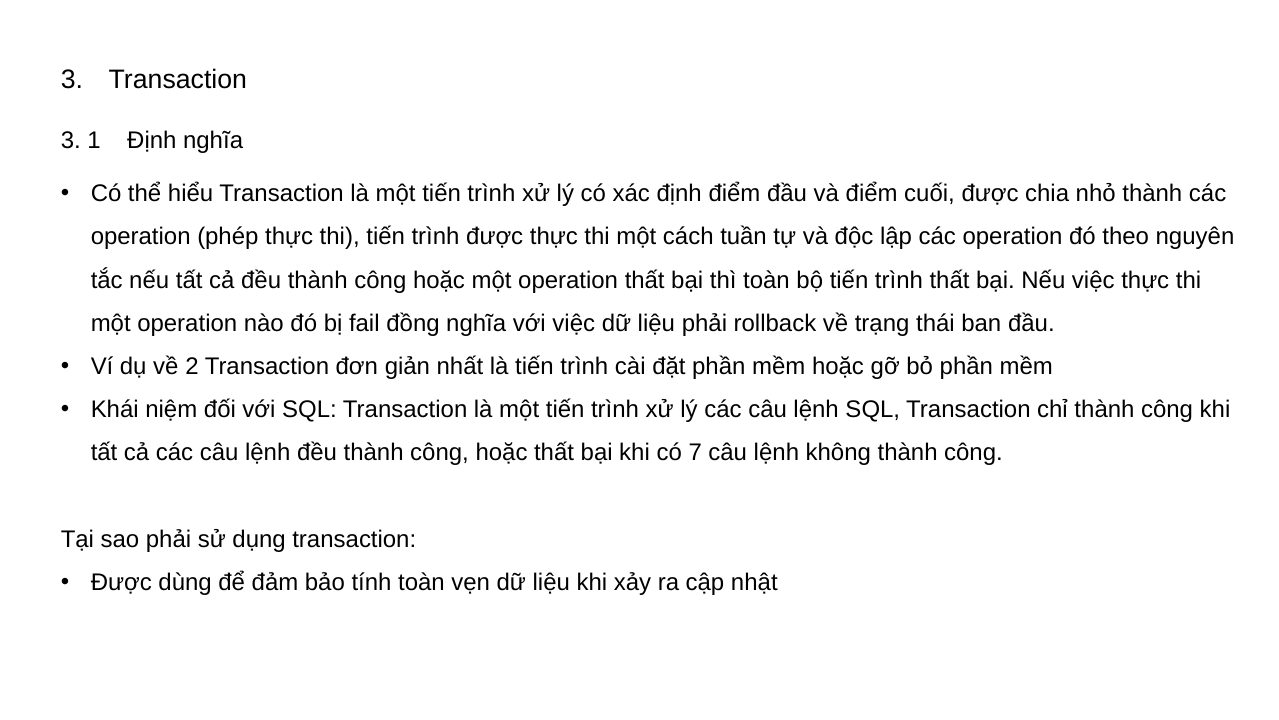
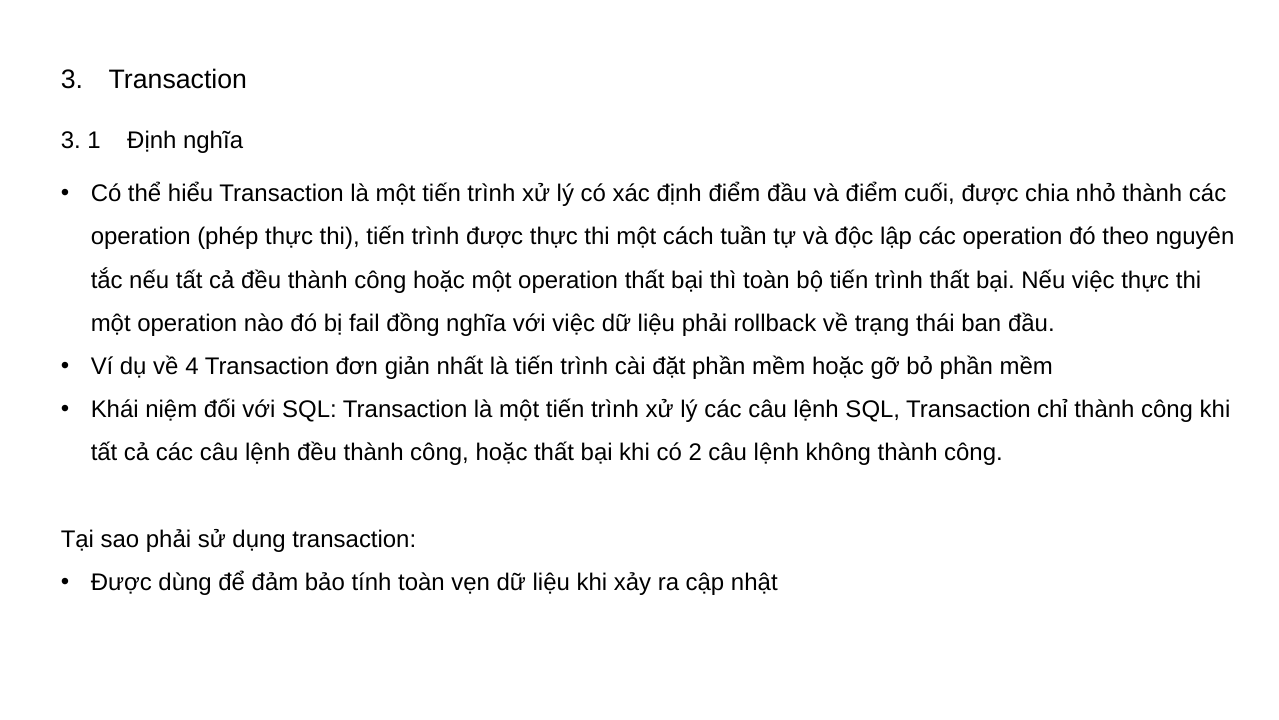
2: 2 -> 4
7: 7 -> 2
